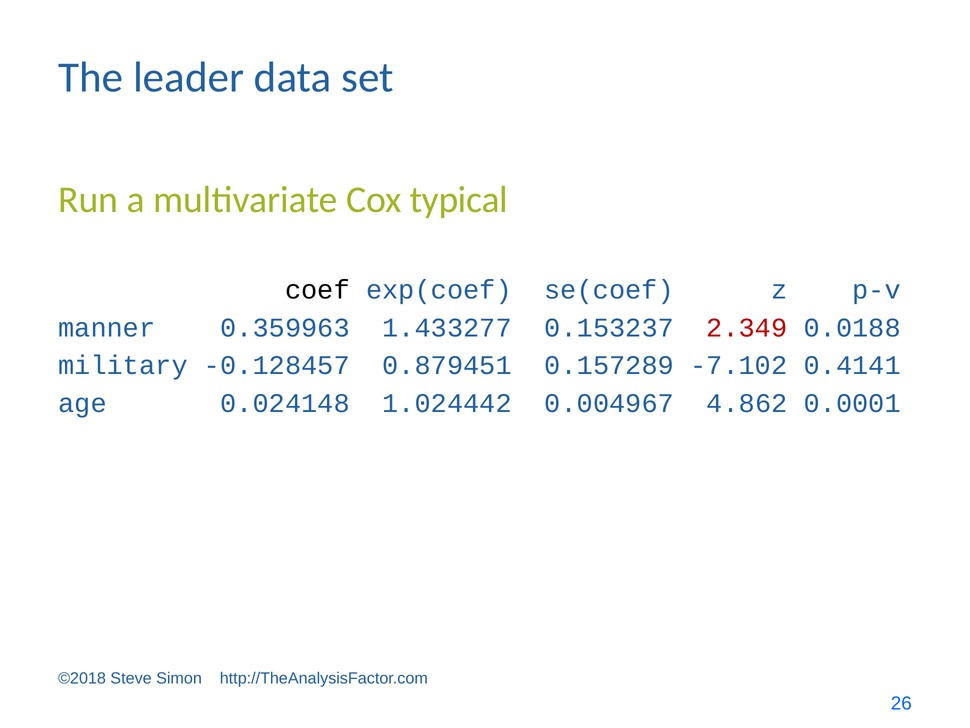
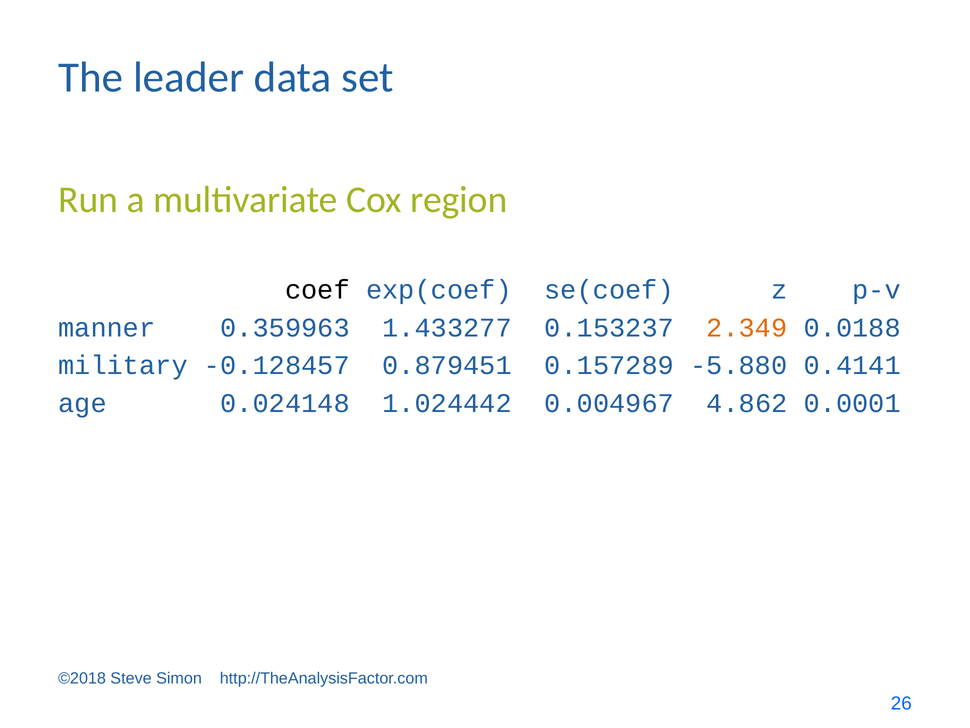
typical: typical -> region
2.349 colour: red -> orange
-7.102: -7.102 -> -5.880
